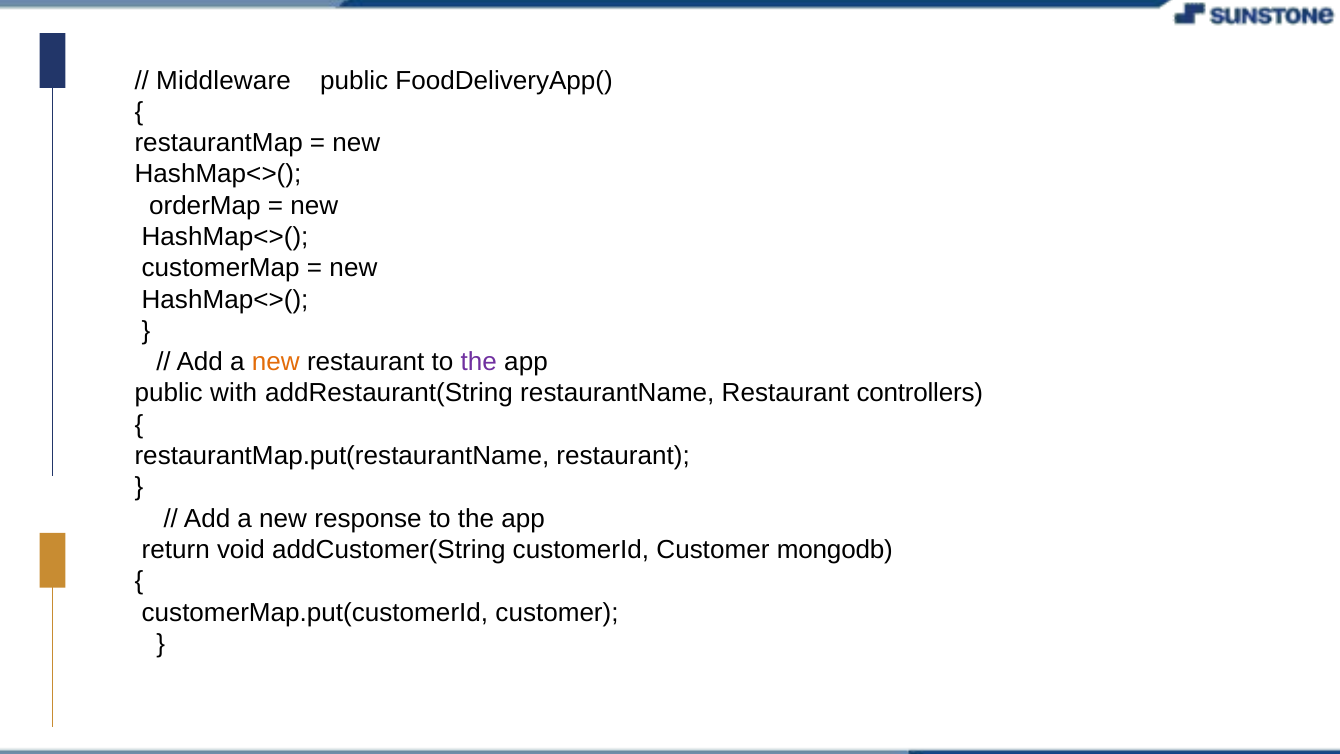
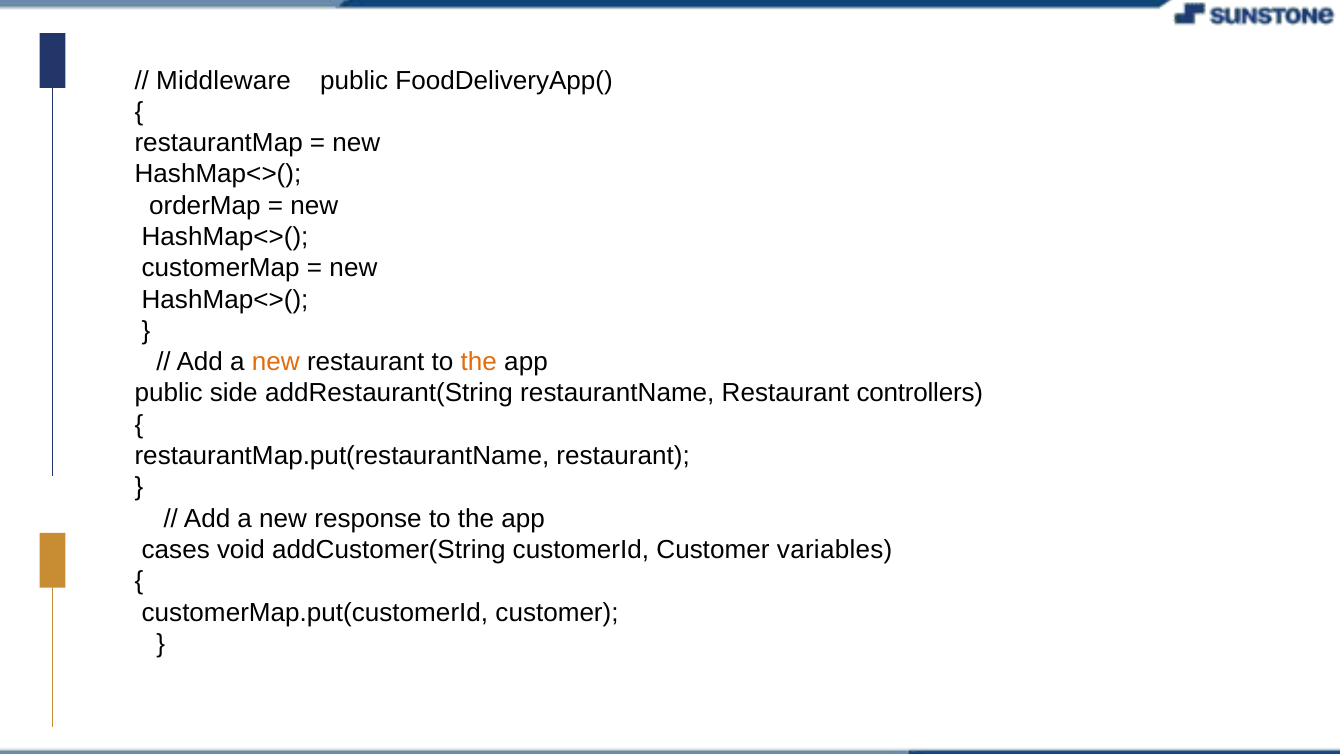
the at (479, 362) colour: purple -> orange
with: with -> side
return: return -> cases
mongodb: mongodb -> variables
